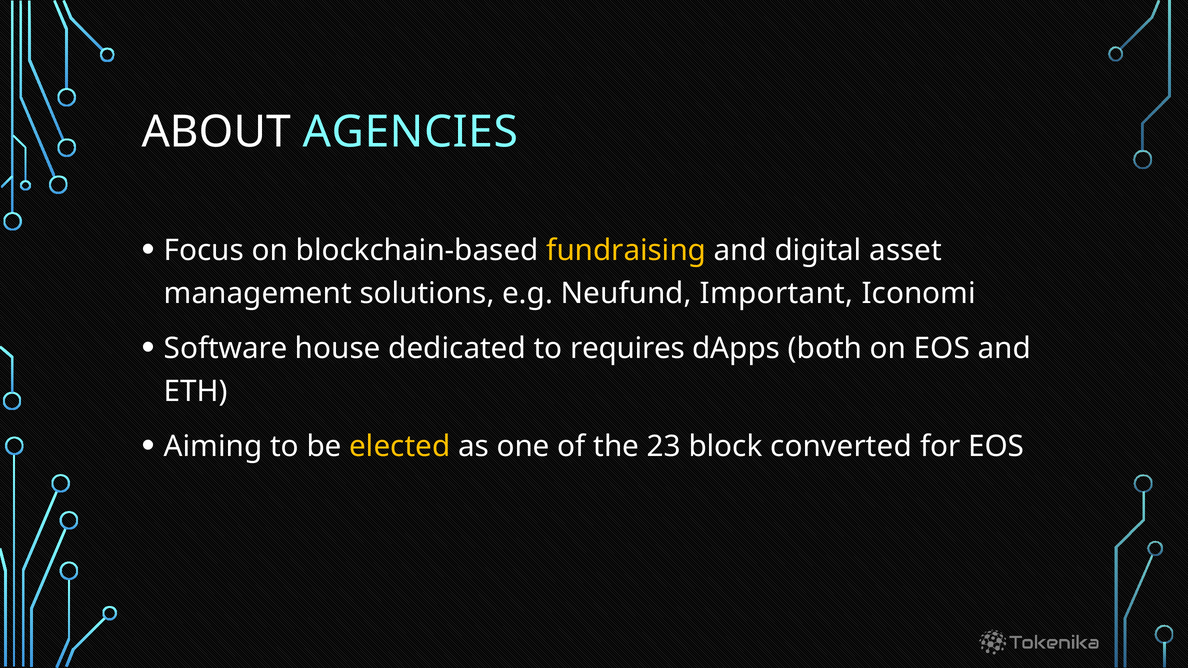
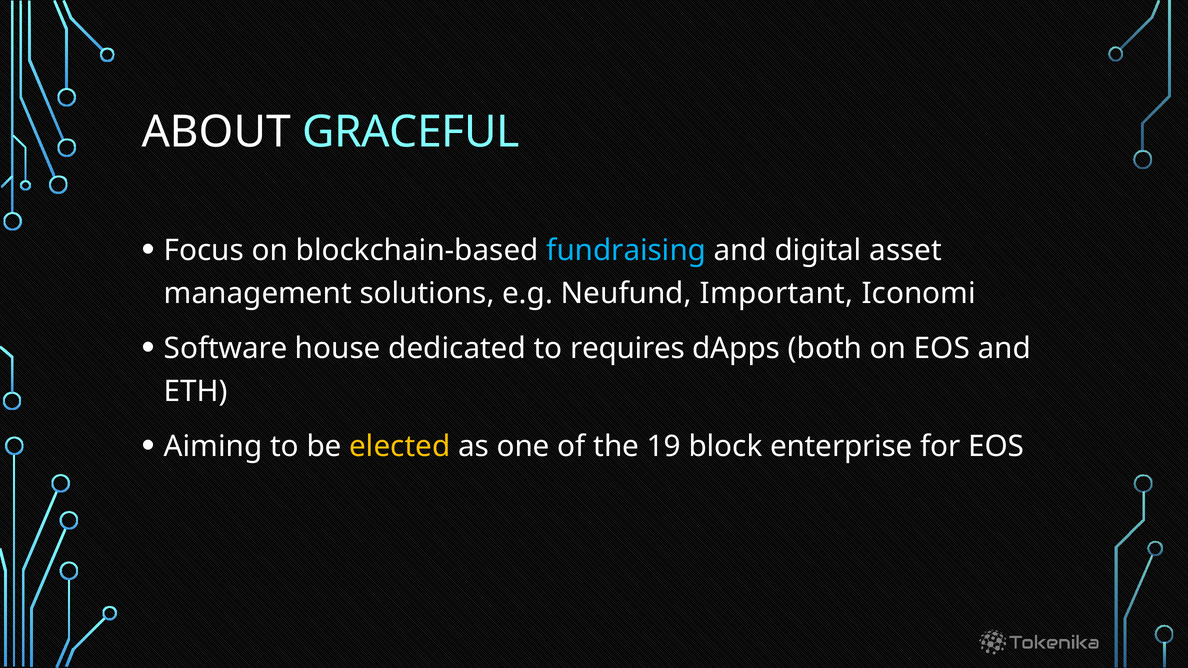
AGENCIES: AGENCIES -> GRACEFUL
fundraising colour: yellow -> light blue
23: 23 -> 19
converted: converted -> enterprise
